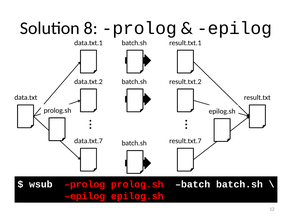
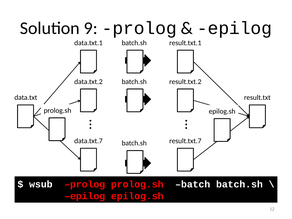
8: 8 -> 9
